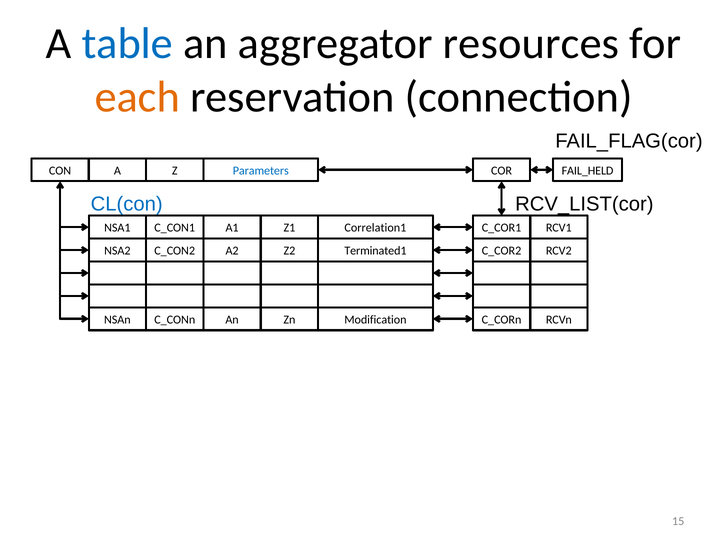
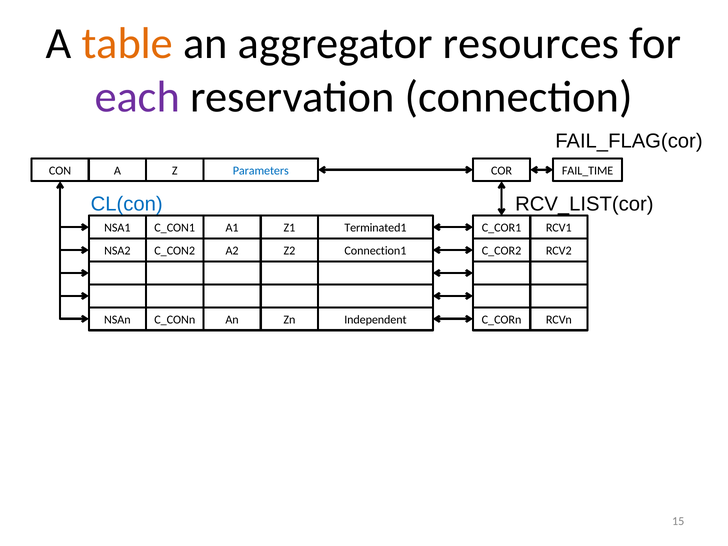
table colour: blue -> orange
each colour: orange -> purple
FAIL_HELD: FAIL_HELD -> FAIL_TIME
Correlation1: Correlation1 -> Terminated1
Terminated1: Terminated1 -> Connection1
Modification: Modification -> Independent
